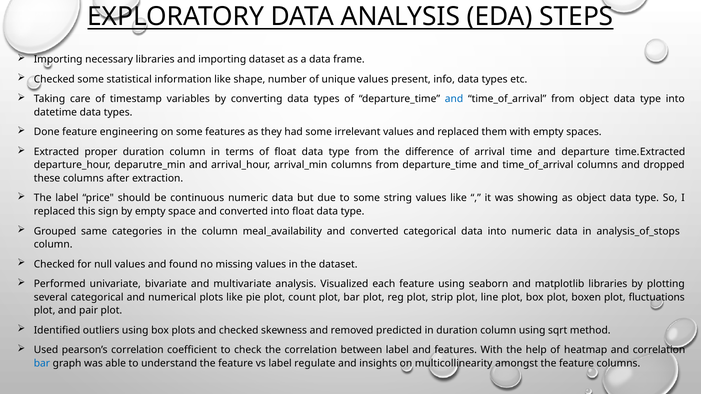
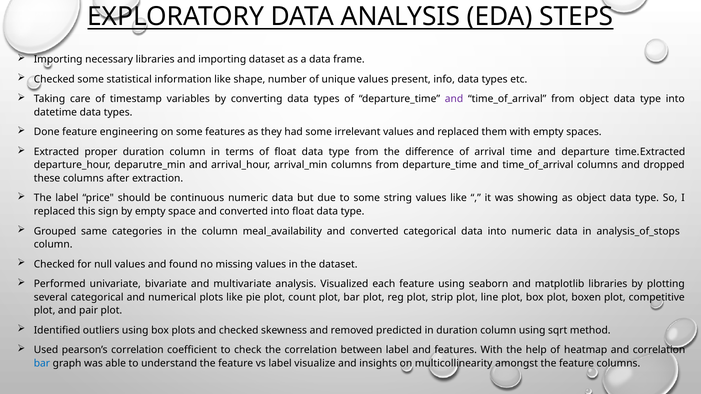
and at (454, 99) colour: blue -> purple
fluctuations: fluctuations -> competitive
regulate: regulate -> visualize
